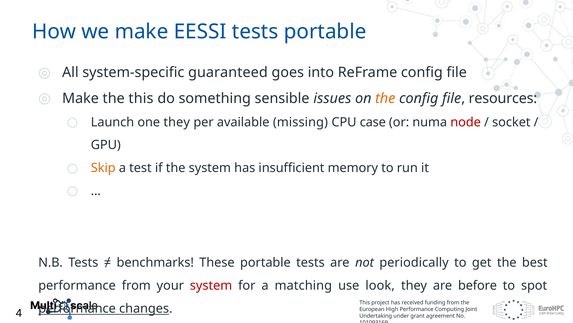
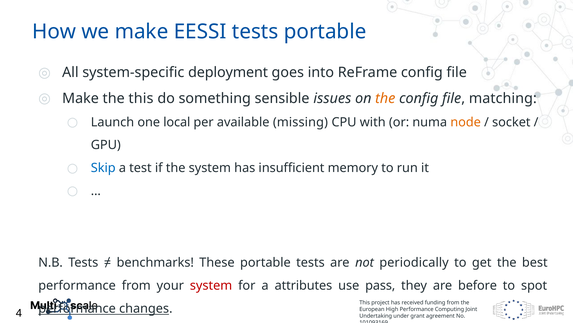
guaranteed: guaranteed -> deployment
resources: resources -> matching
one they: they -> local
case: case -> with
node colour: red -> orange
Skip colour: orange -> blue
matching: matching -> attributes
look: look -> pass
